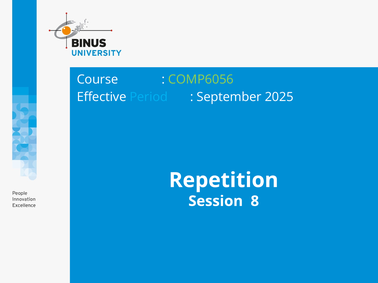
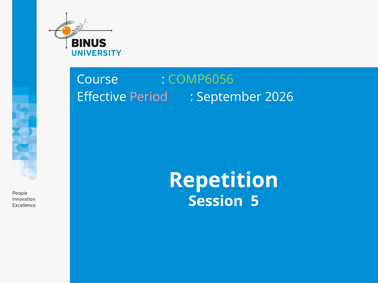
Period colour: light blue -> pink
2025: 2025 -> 2026
8: 8 -> 5
